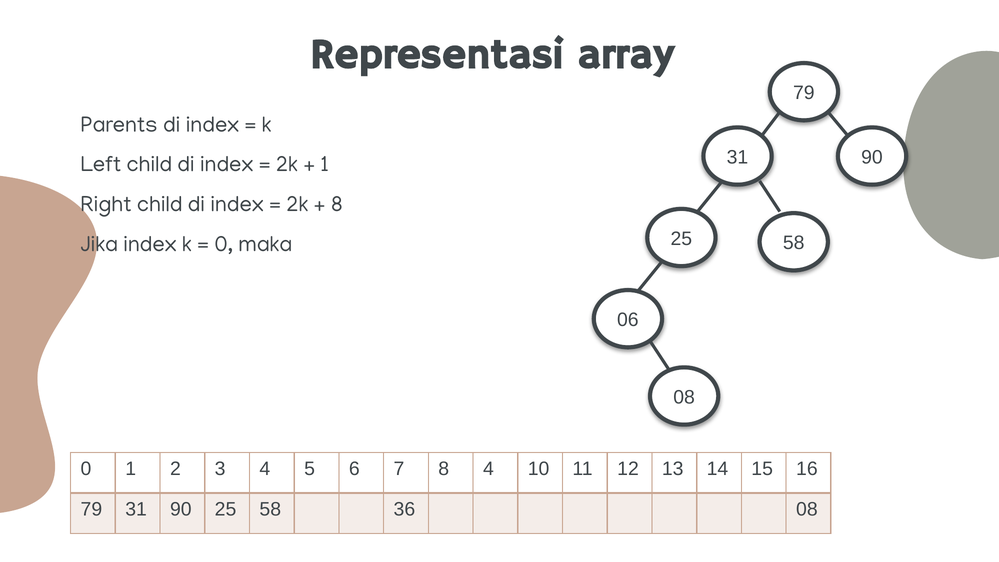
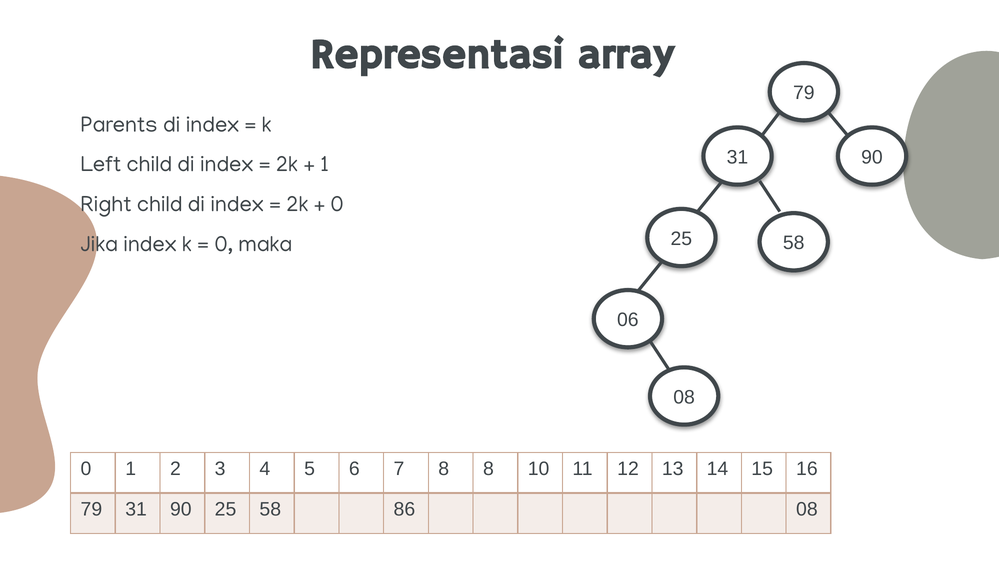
8 at (337, 204): 8 -> 0
8 4: 4 -> 8
36: 36 -> 86
